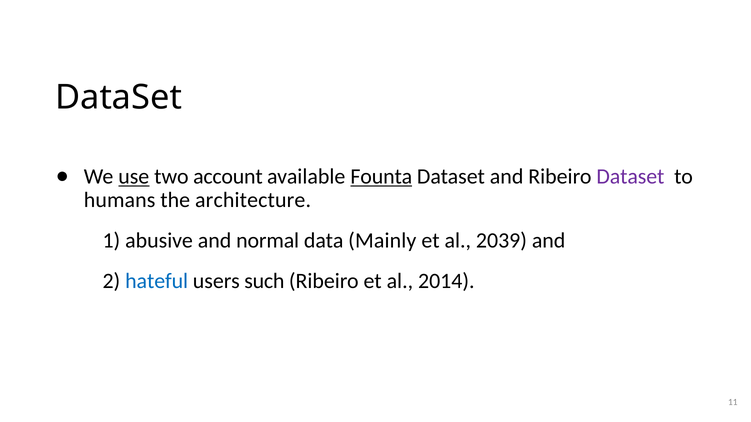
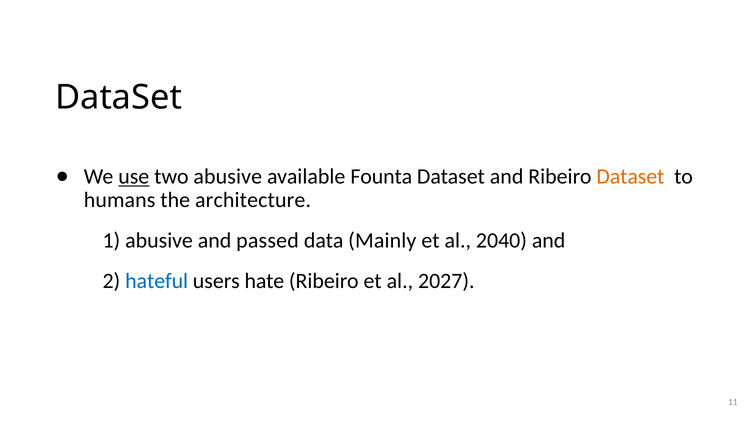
two account: account -> abusive
Founta underline: present -> none
Dataset at (630, 177) colour: purple -> orange
normal: normal -> passed
2039: 2039 -> 2040
such: such -> hate
2014: 2014 -> 2027
